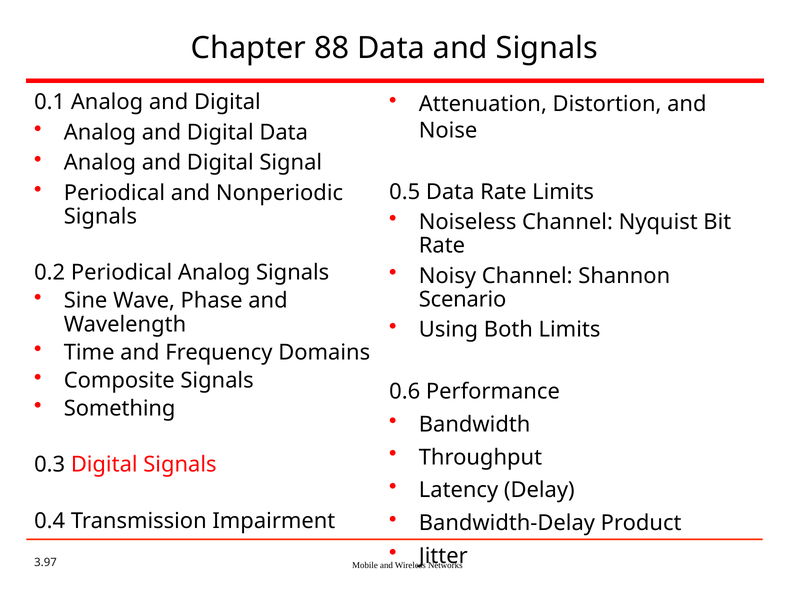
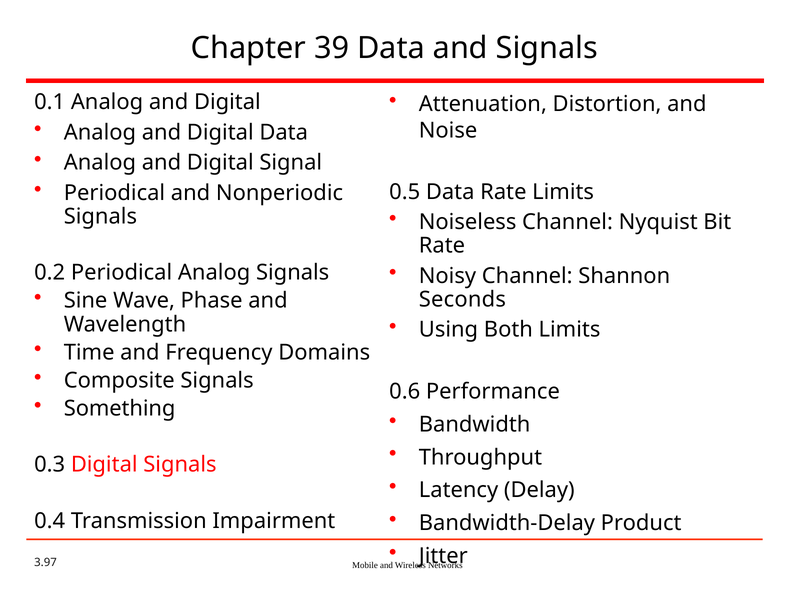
88: 88 -> 39
Scenario: Scenario -> Seconds
